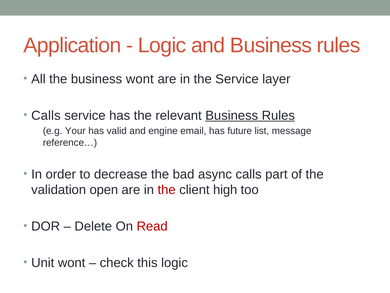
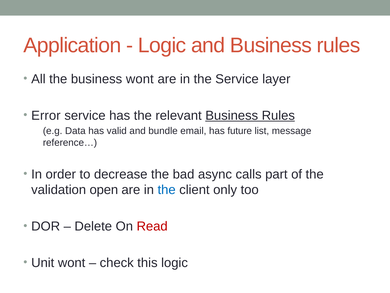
Calls at (46, 115): Calls -> Error
Your: Your -> Data
engine: engine -> bundle
the at (167, 190) colour: red -> blue
high: high -> only
